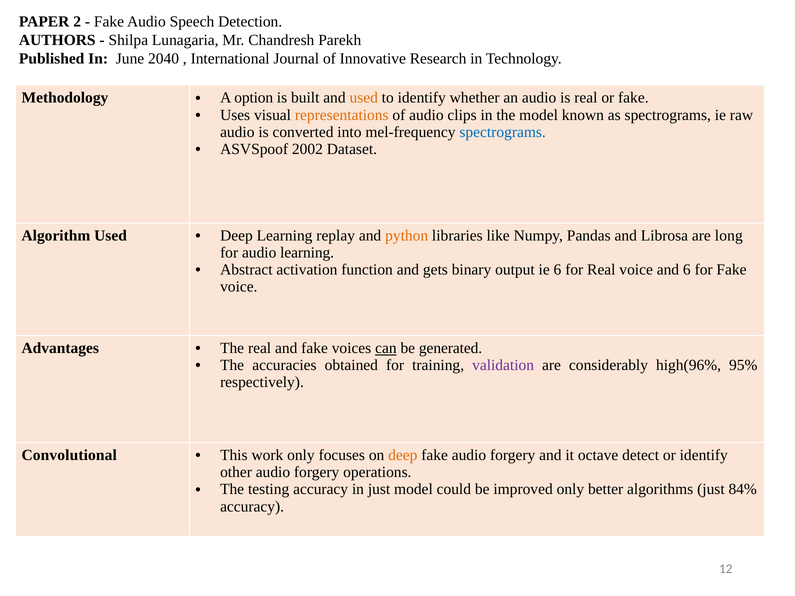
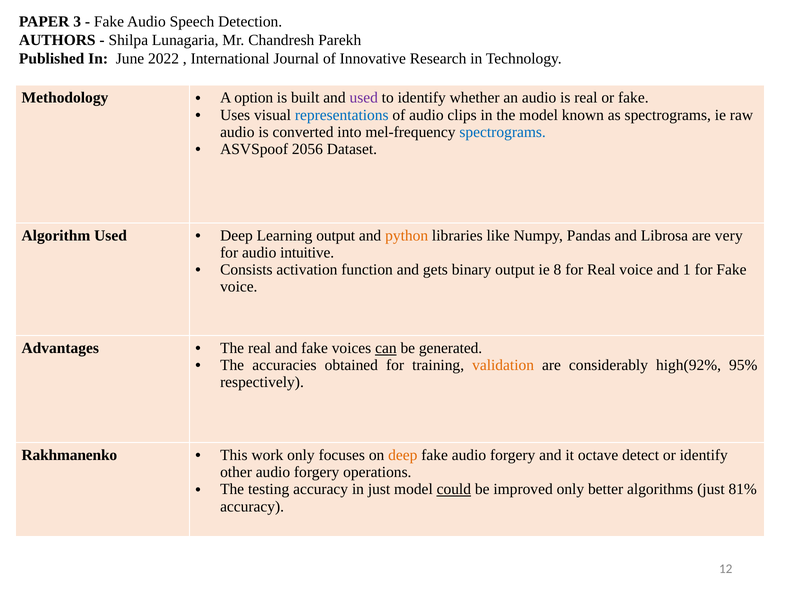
2: 2 -> 3
2040: 2040 -> 2022
used at (364, 98) colour: orange -> purple
representations colour: orange -> blue
2002: 2002 -> 2056
Learning replay: replay -> output
long: long -> very
audio learning: learning -> intuitive
Abstract: Abstract -> Consists
ie 6: 6 -> 8
and 6: 6 -> 1
validation colour: purple -> orange
high(96%: high(96% -> high(92%
Convolutional: Convolutional -> Rakhmanenko
could underline: none -> present
84%: 84% -> 81%
